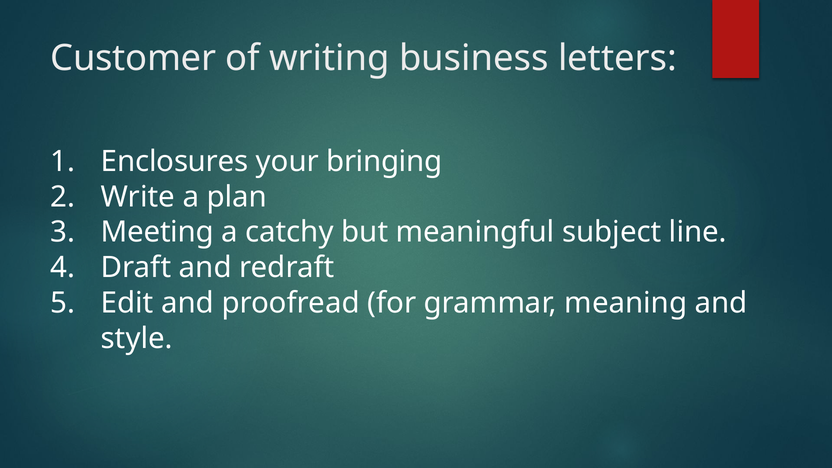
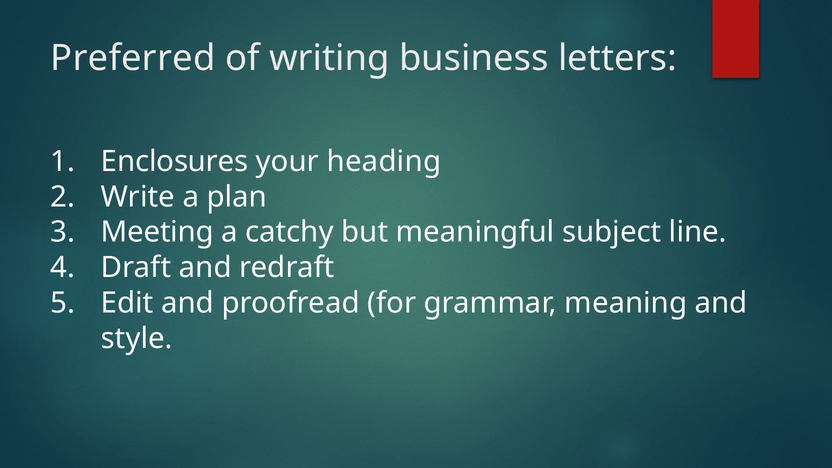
Customer: Customer -> Preferred
bringing: bringing -> heading
